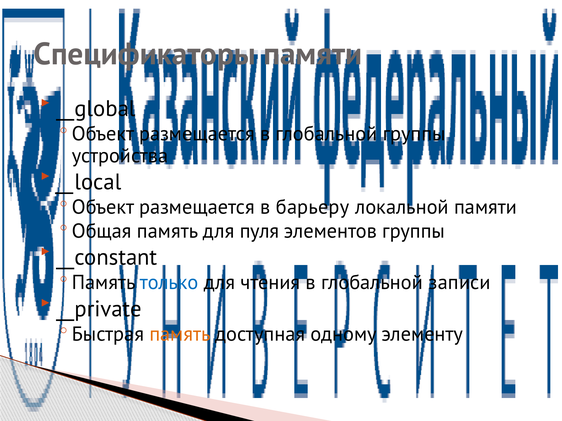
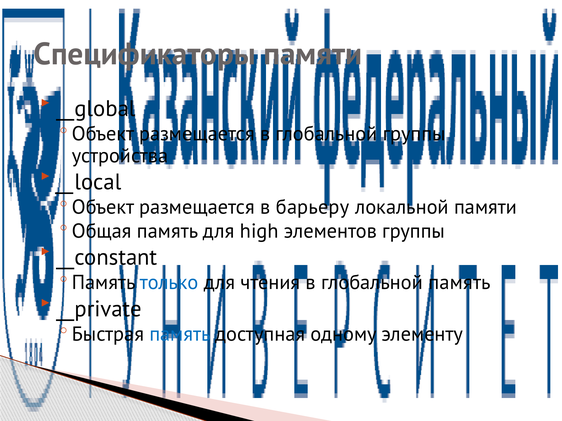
пуля: пуля -> high
глобальной записи: записи -> память
память at (180, 334) colour: orange -> blue
